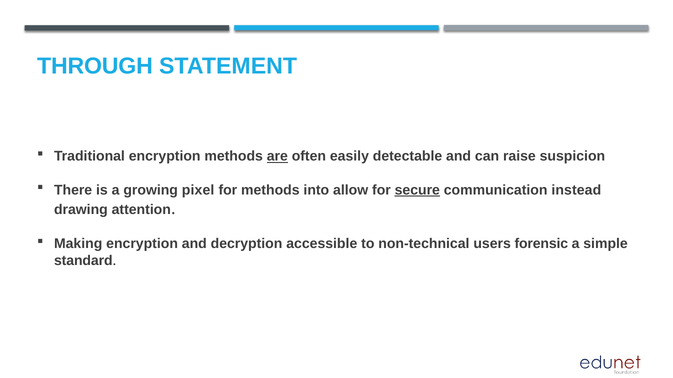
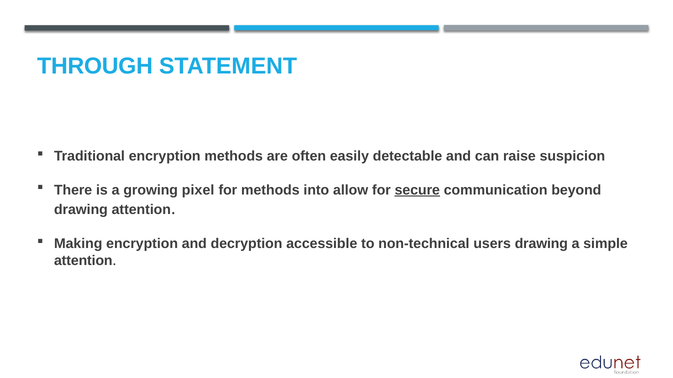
are underline: present -> none
instead: instead -> beyond
users forensic: forensic -> drawing
standard at (83, 261): standard -> attention
